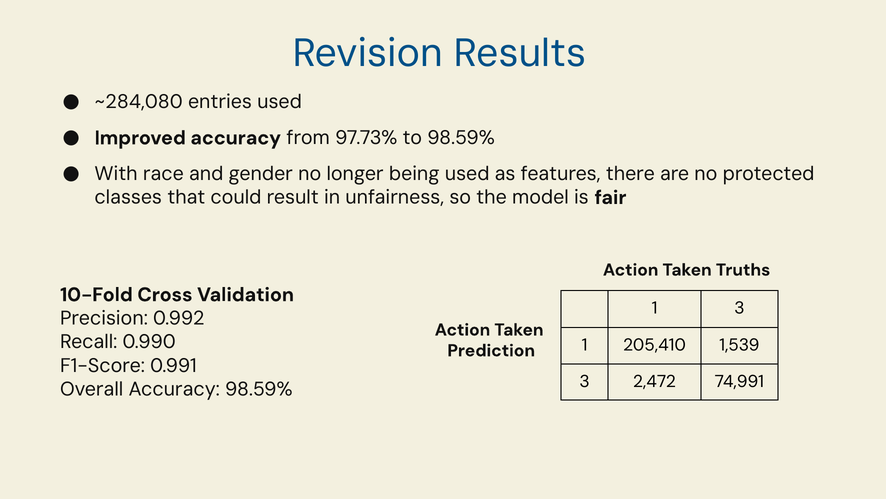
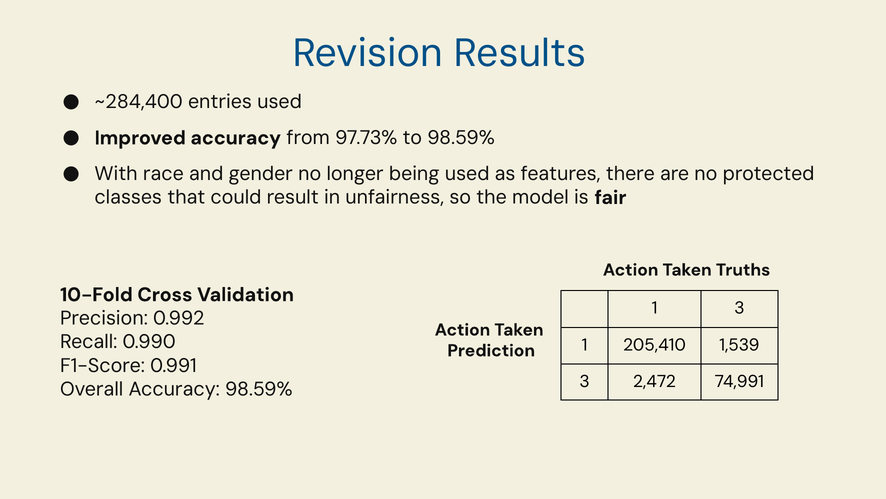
~284,080: ~284,080 -> ~284,400
